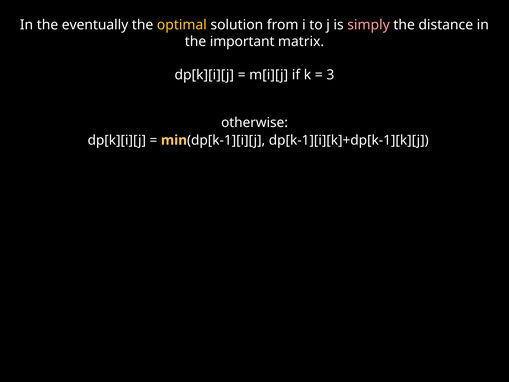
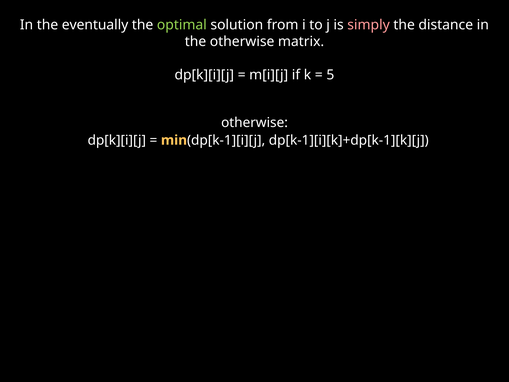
optimal colour: yellow -> light green
the important: important -> otherwise
3: 3 -> 5
